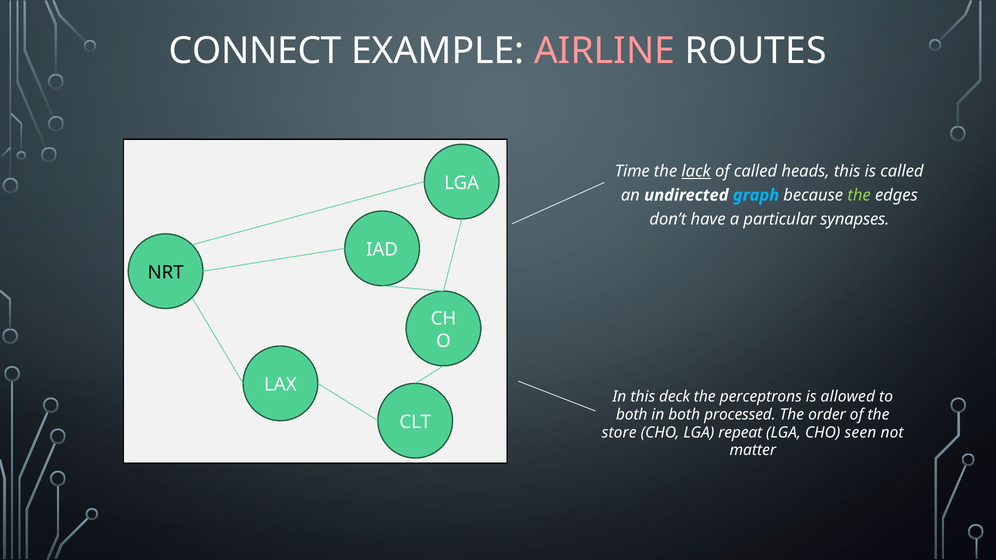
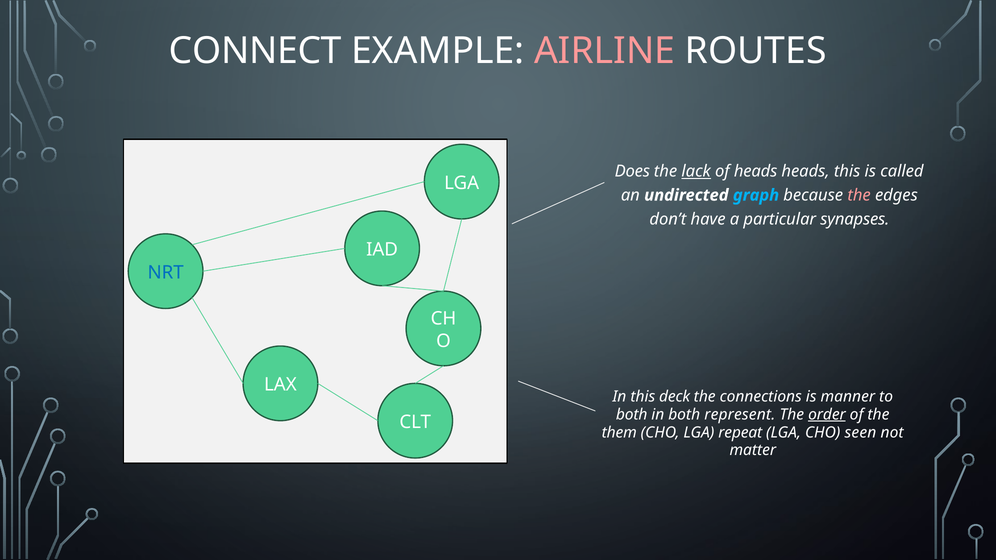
Time: Time -> Does
of called: called -> heads
the at (859, 195) colour: light green -> pink
NRT colour: black -> blue
perceptrons: perceptrons -> connections
allowed: allowed -> manner
processed: processed -> represent
order underline: none -> present
store: store -> them
